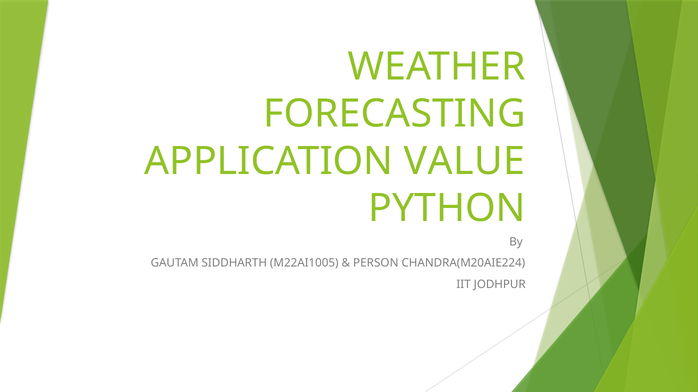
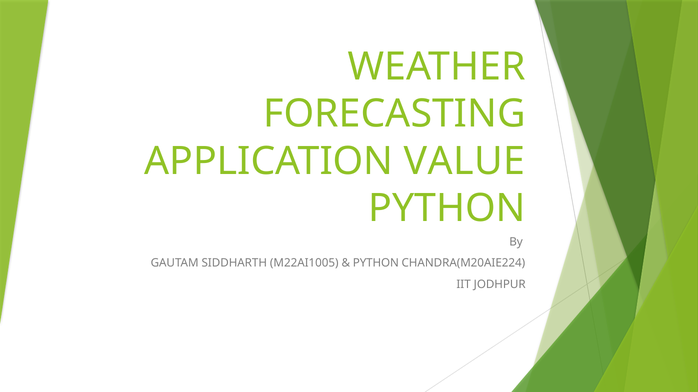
PERSON at (376, 264): PERSON -> PYTHON
